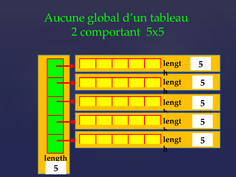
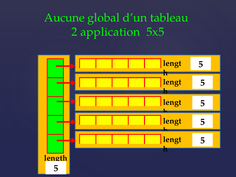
comportant: comportant -> application
